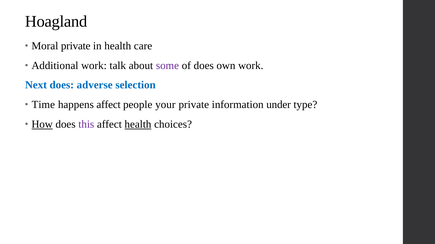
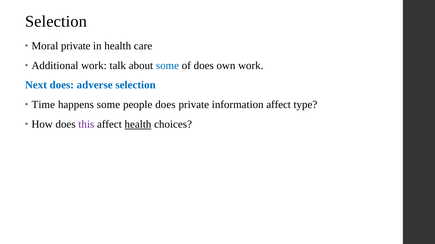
Hoagland at (56, 21): Hoagland -> Selection
some at (167, 66) colour: purple -> blue
happens affect: affect -> some
people your: your -> does
information under: under -> affect
How underline: present -> none
